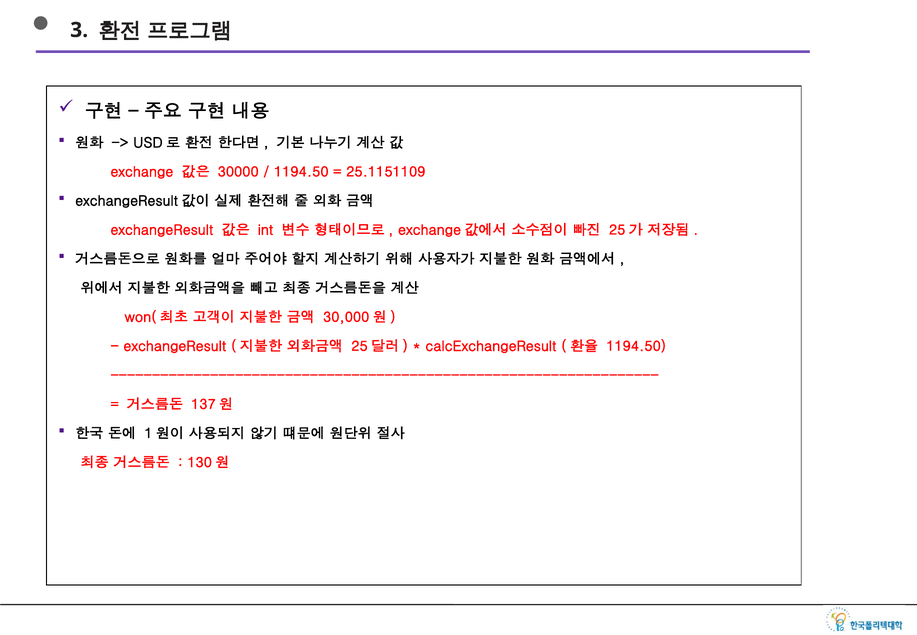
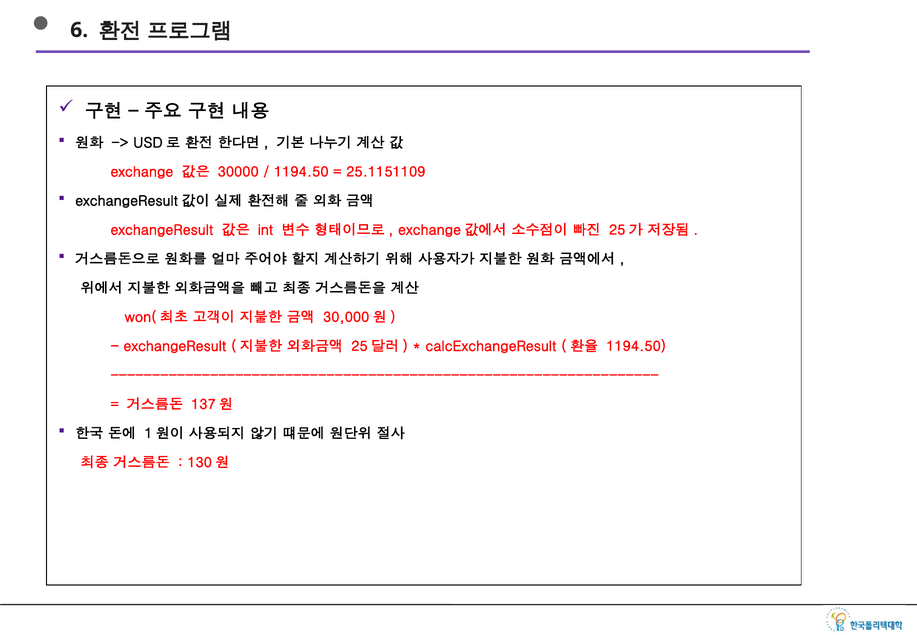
3: 3 -> 6
